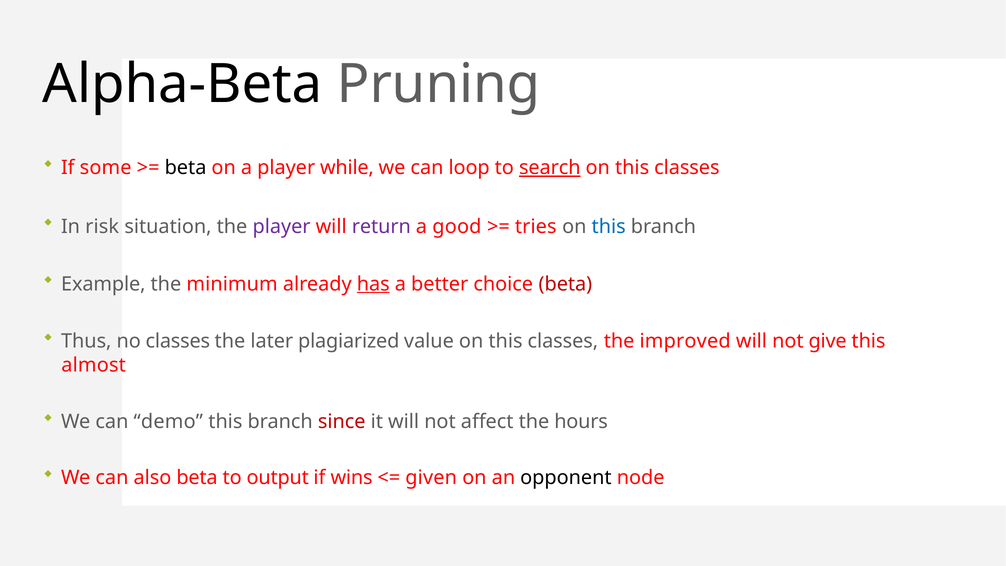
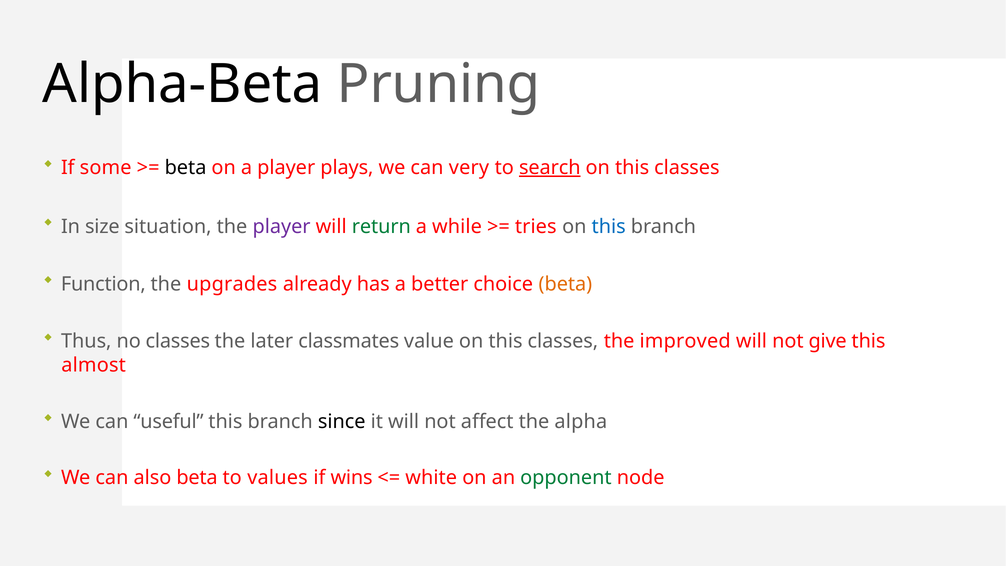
while: while -> plays
loop: loop -> very
risk: risk -> size
return colour: purple -> green
good: good -> while
Example: Example -> Function
minimum: minimum -> upgrades
has underline: present -> none
beta at (565, 284) colour: red -> orange
plagiarized: plagiarized -> classmates
demo: demo -> useful
since colour: red -> black
hours: hours -> alpha
output: output -> values
given: given -> white
opponent colour: black -> green
